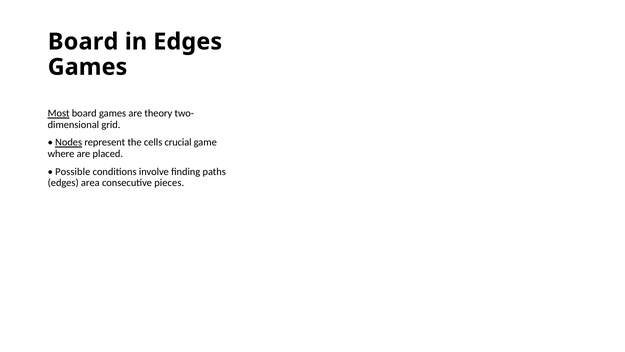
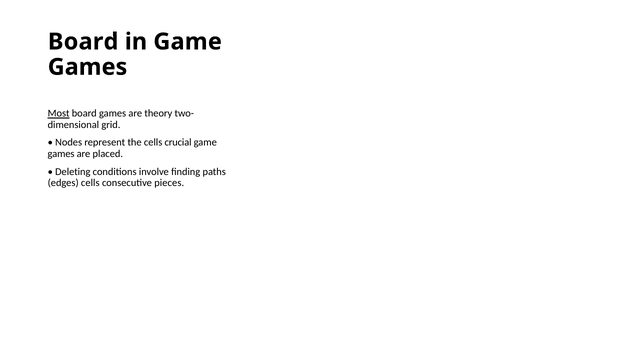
in Edges: Edges -> Game
Nodes underline: present -> none
where at (61, 154): where -> games
Possible: Possible -> Deleting
edges area: area -> cells
